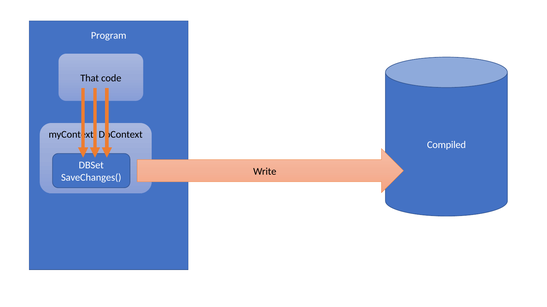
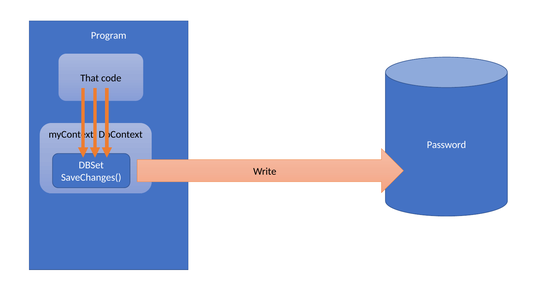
Compiled: Compiled -> Password
